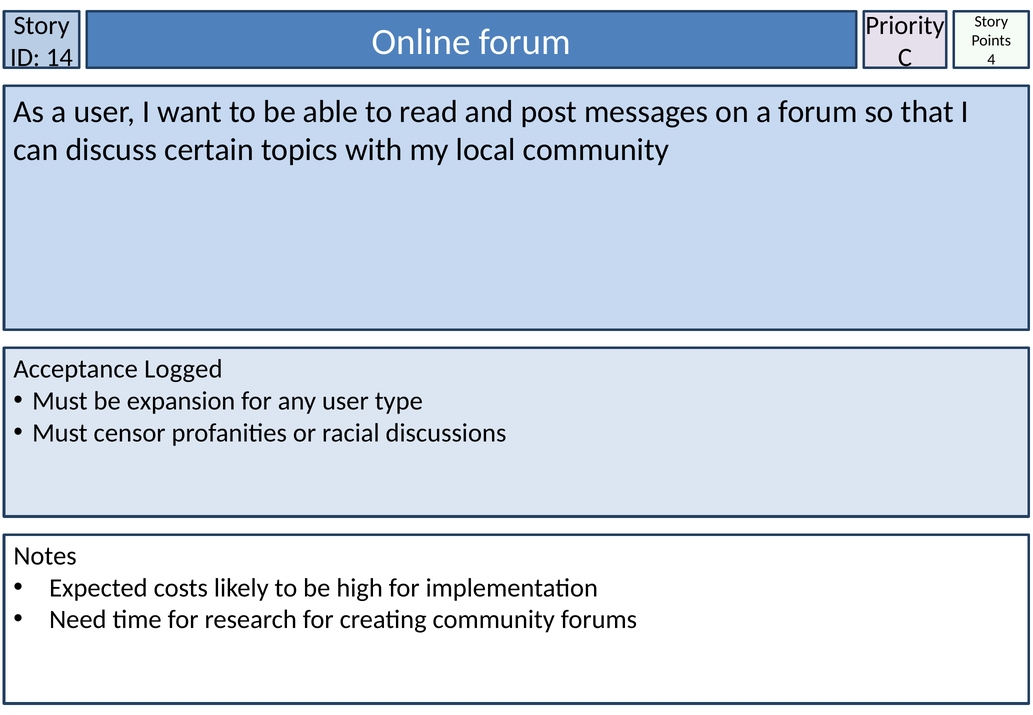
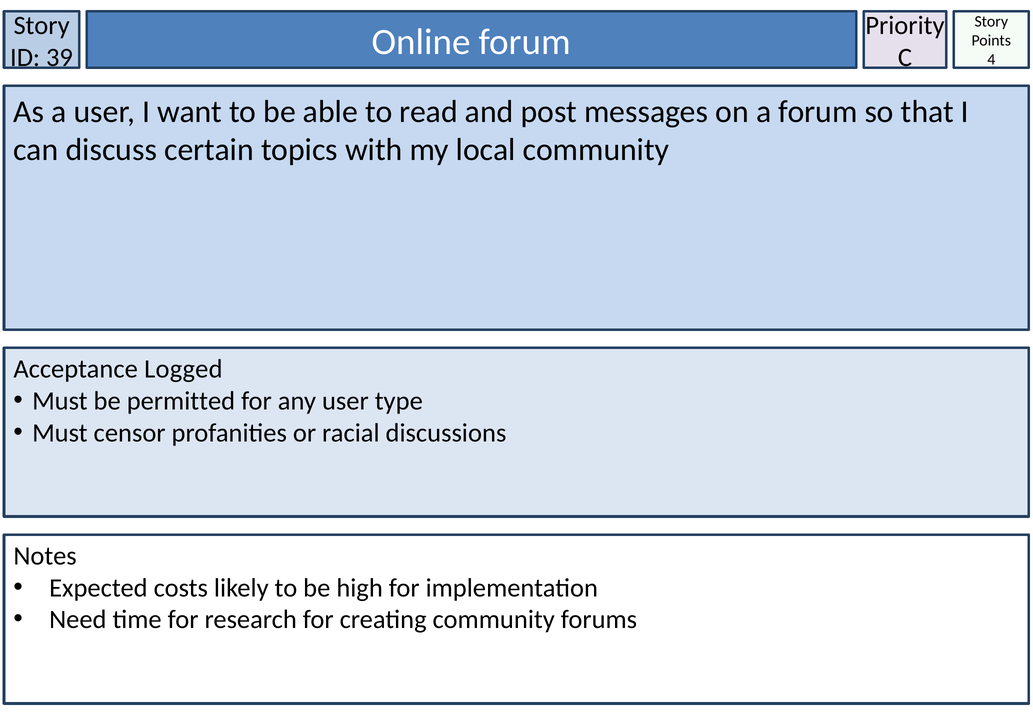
14: 14 -> 39
expansion: expansion -> permitted
